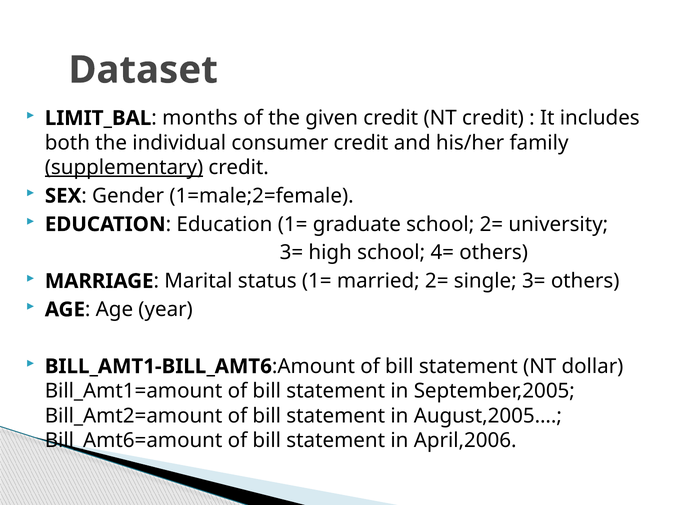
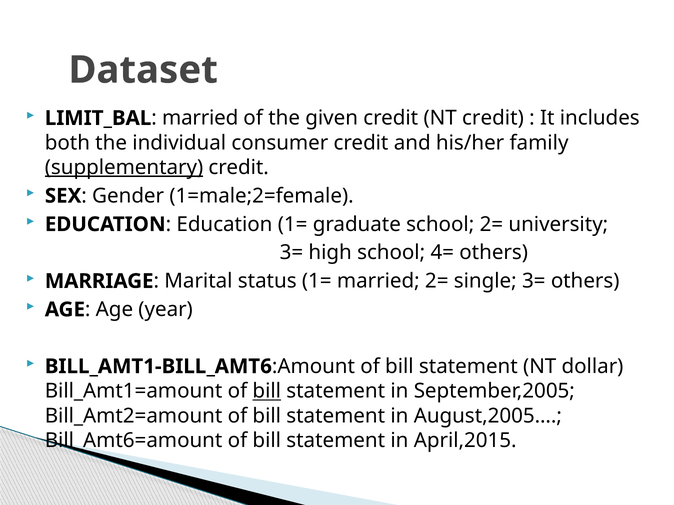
months at (200, 118): months -> married
bill at (267, 391) underline: none -> present
April,2006: April,2006 -> April,2015
